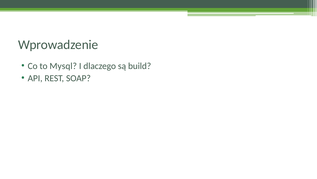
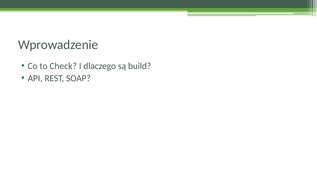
Mysql: Mysql -> Check
